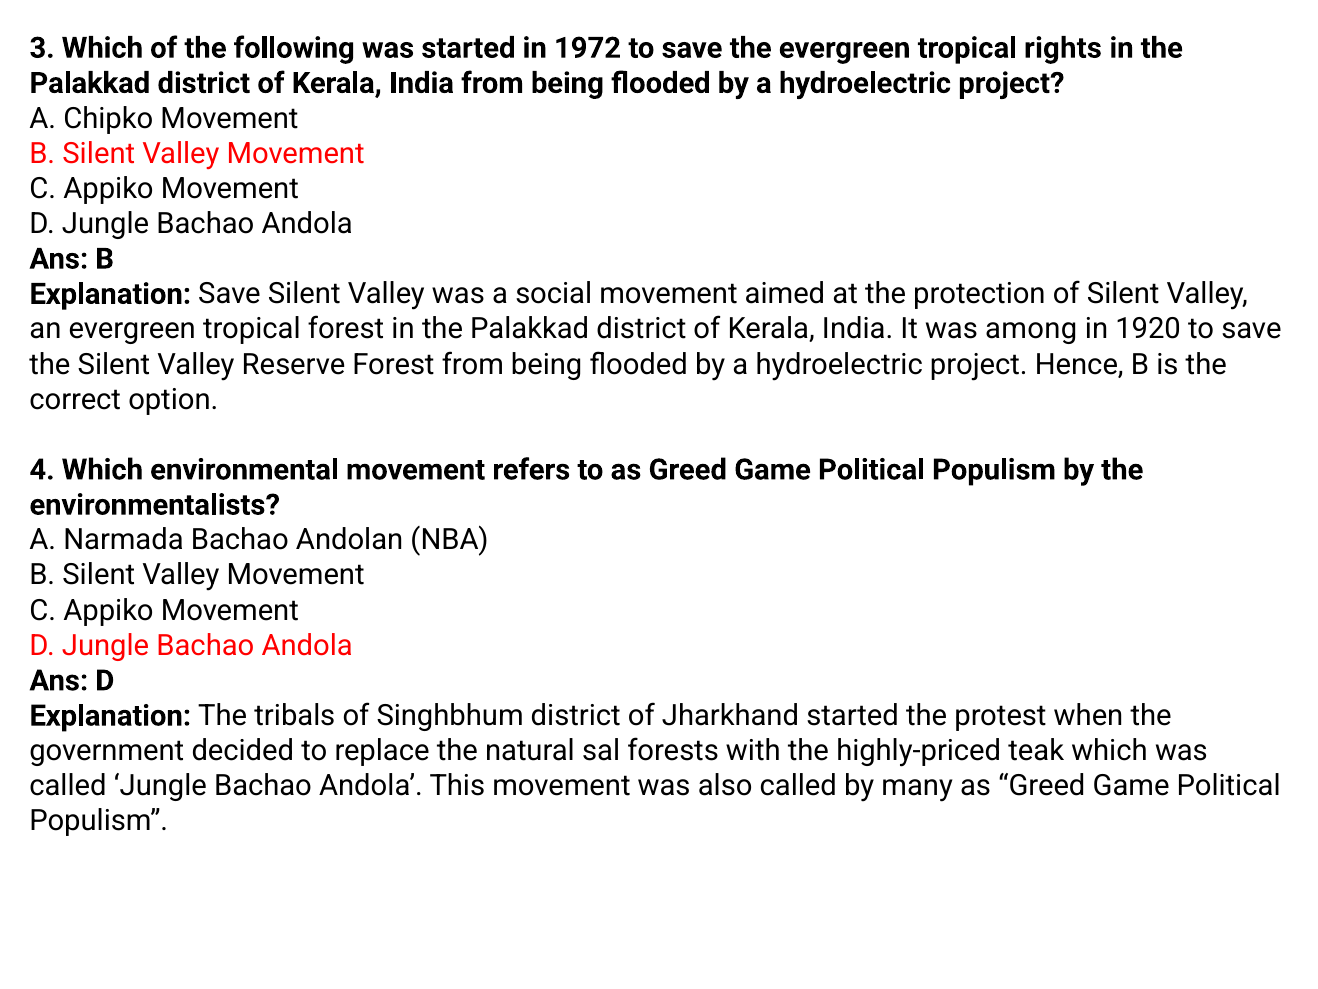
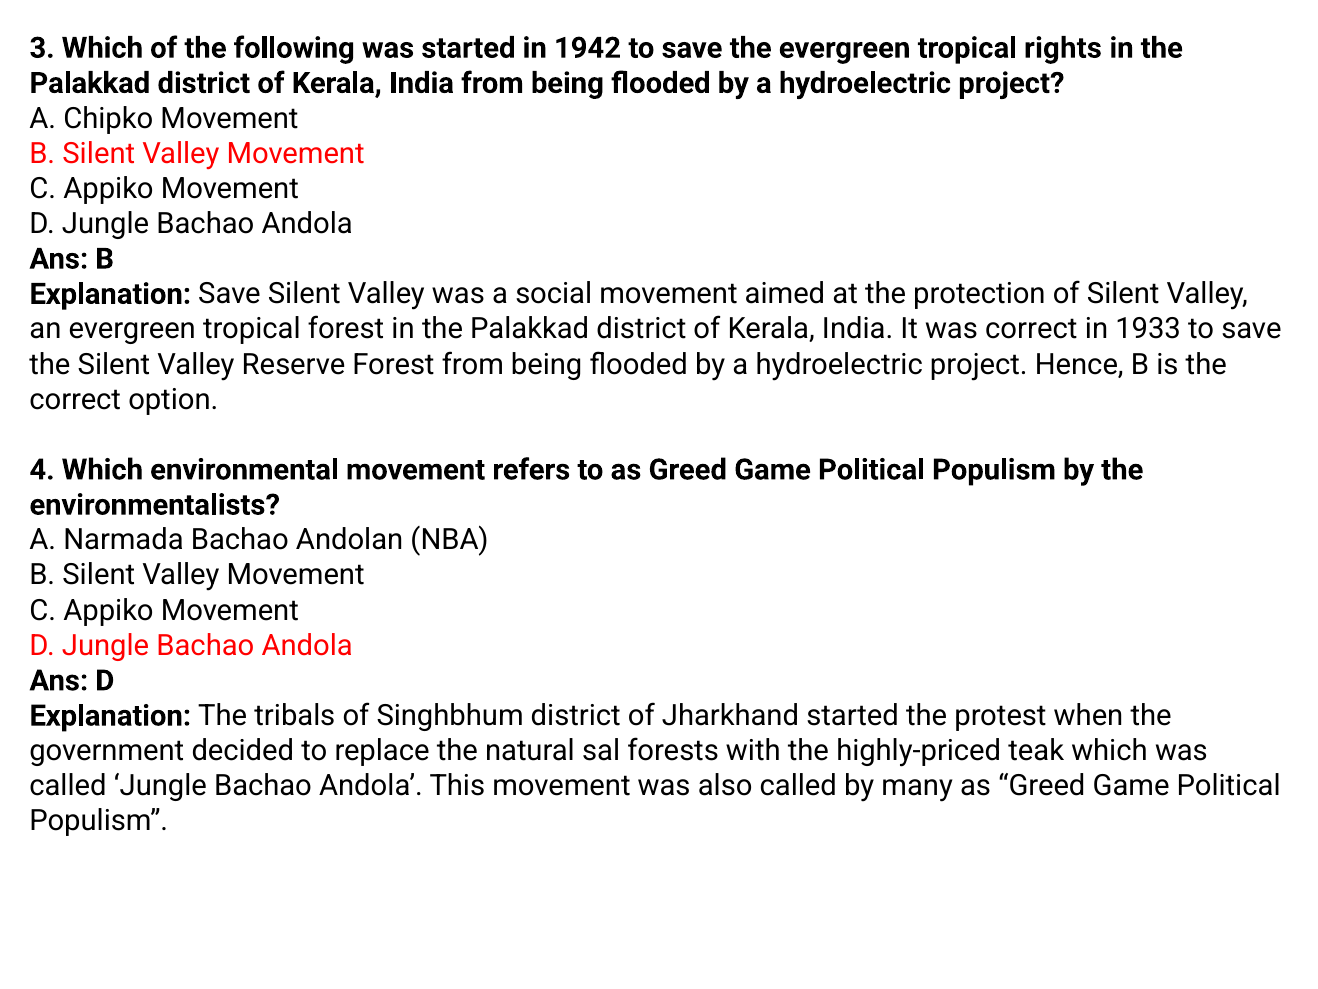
1972: 1972 -> 1942
was among: among -> correct
1920: 1920 -> 1933
